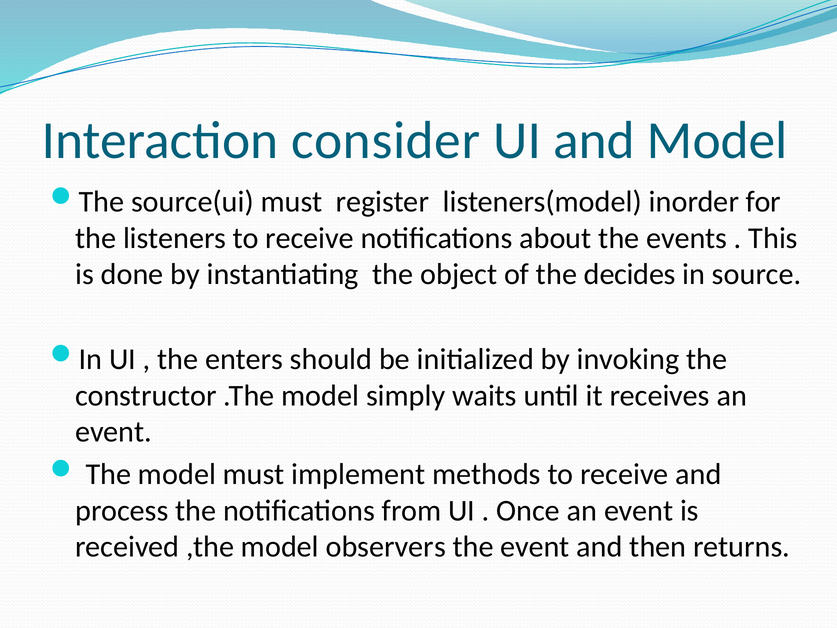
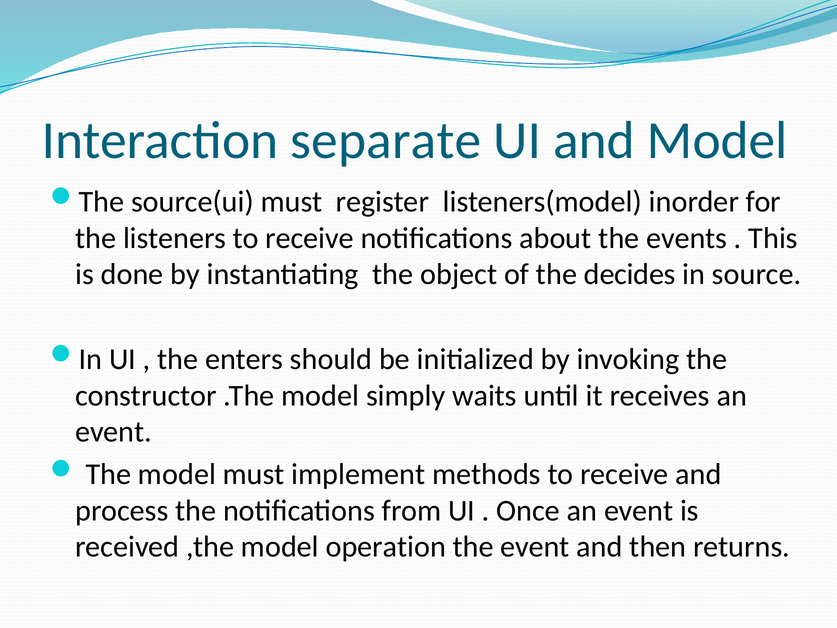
consider: consider -> separate
observers: observers -> operation
